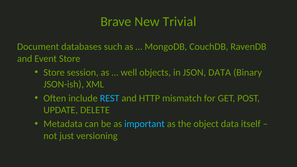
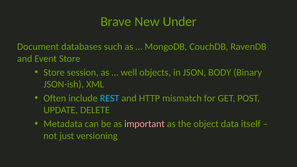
Trivial: Trivial -> Under
JSON DATA: DATA -> BODY
important colour: light blue -> pink
